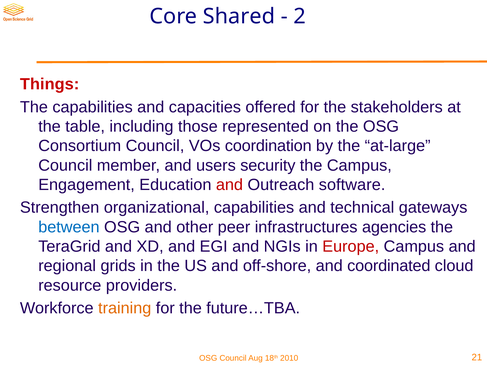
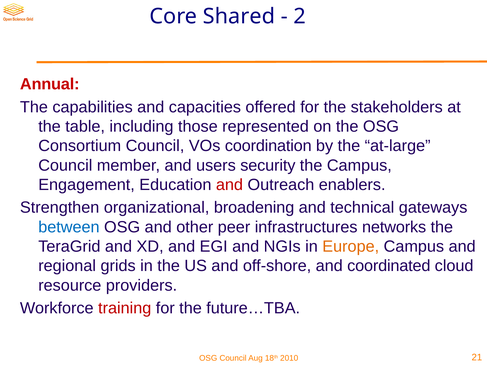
Things: Things -> Annual
software: software -> enablers
organizational capabilities: capabilities -> broadening
agencies: agencies -> networks
Europe colour: red -> orange
training colour: orange -> red
